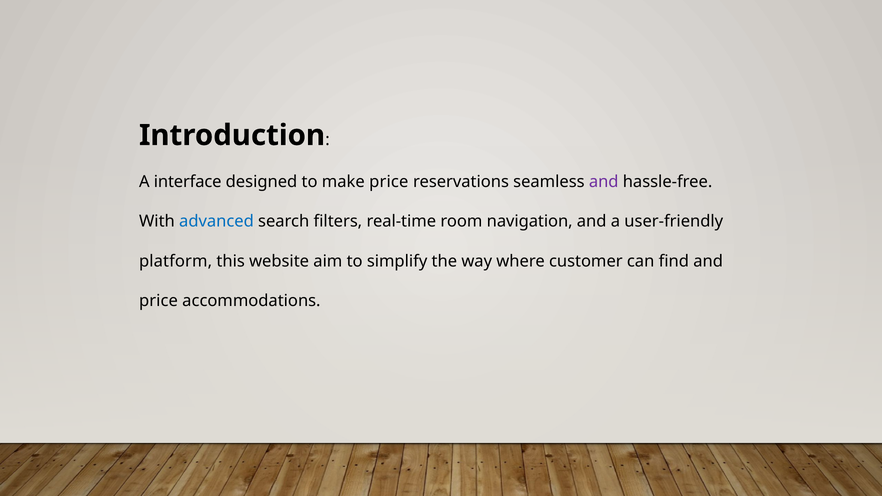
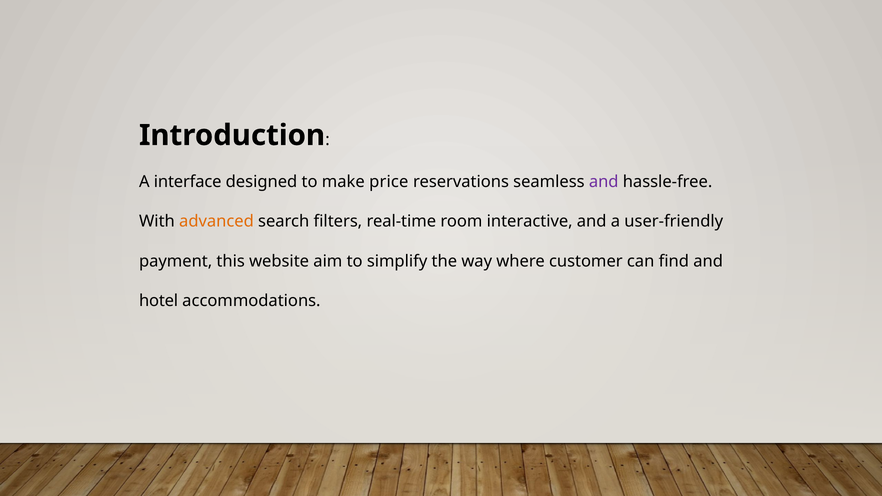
advanced colour: blue -> orange
navigation: navigation -> interactive
platform: platform -> payment
price at (158, 301): price -> hotel
